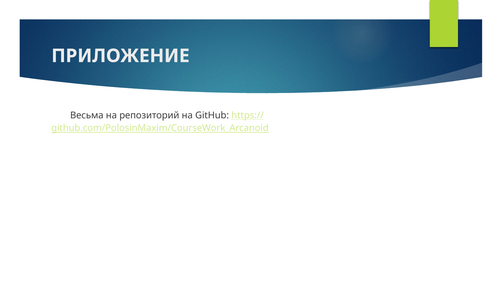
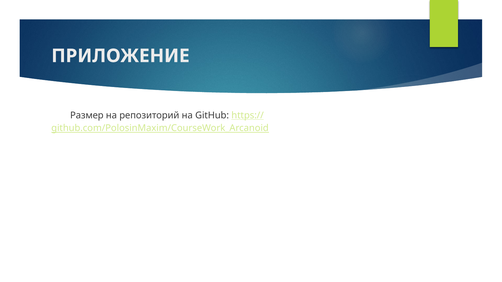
Весьма: Весьма -> Размер
